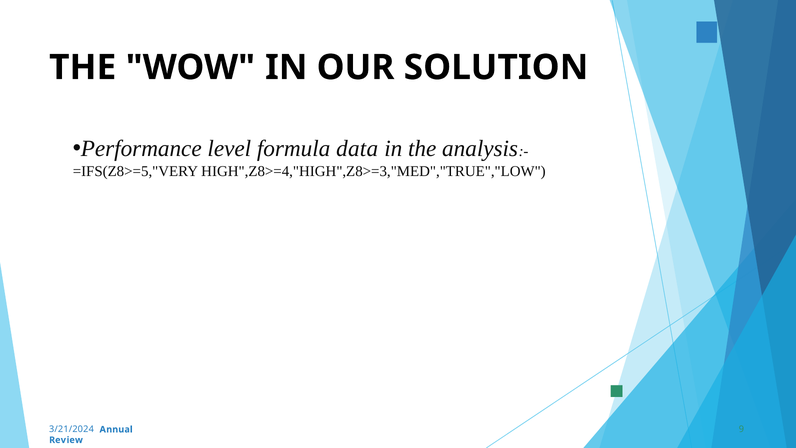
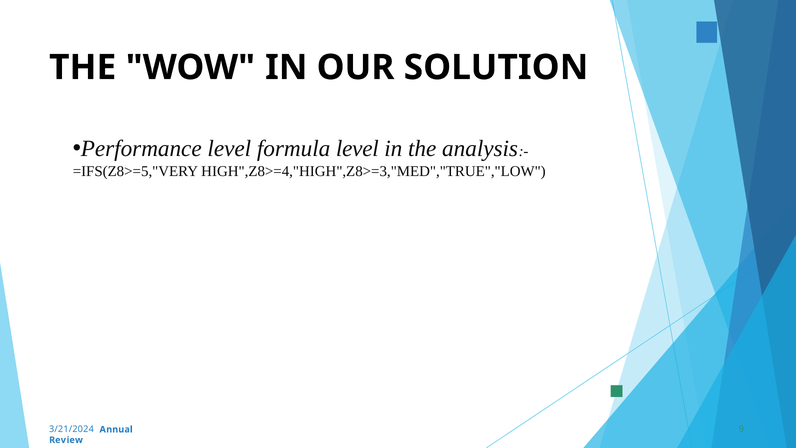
formula data: data -> level
